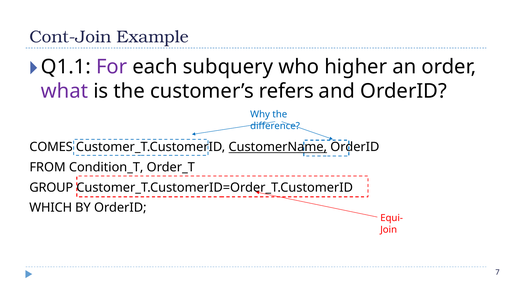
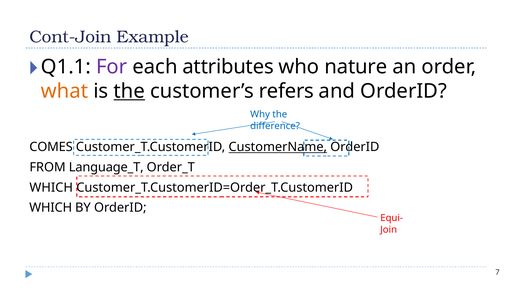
subquery: subquery -> attributes
higher: higher -> nature
what colour: purple -> orange
the at (129, 91) underline: none -> present
Condition_T: Condition_T -> Language_T
GROUP at (51, 188): GROUP -> WHICH
